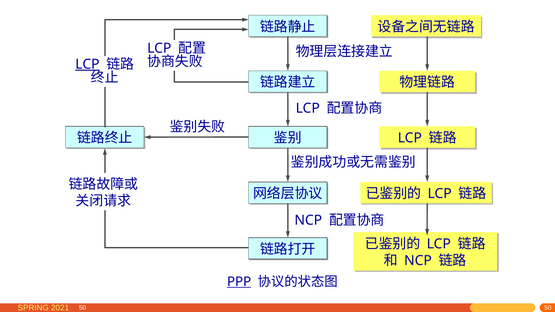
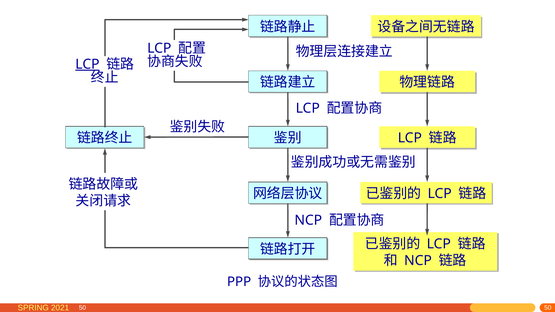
PPP underline: present -> none
